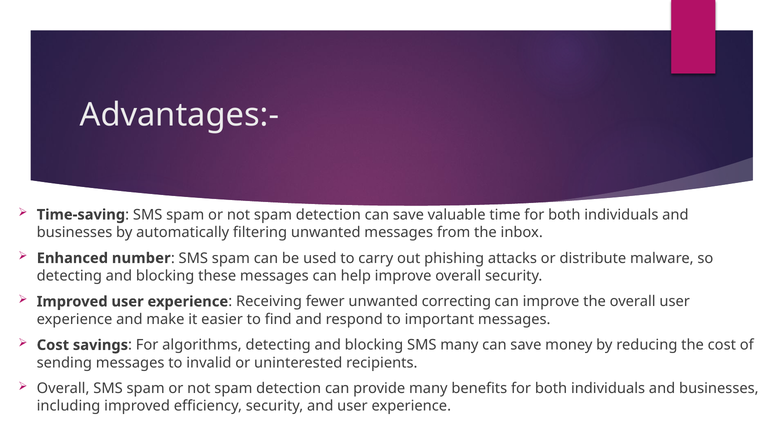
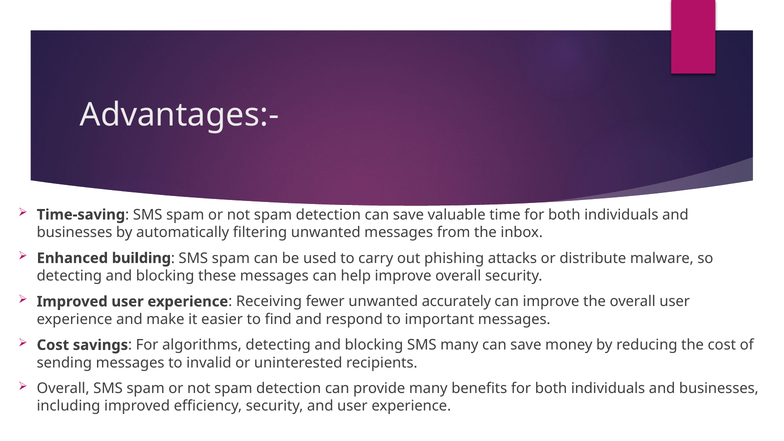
number: number -> building
correcting: correcting -> accurately
